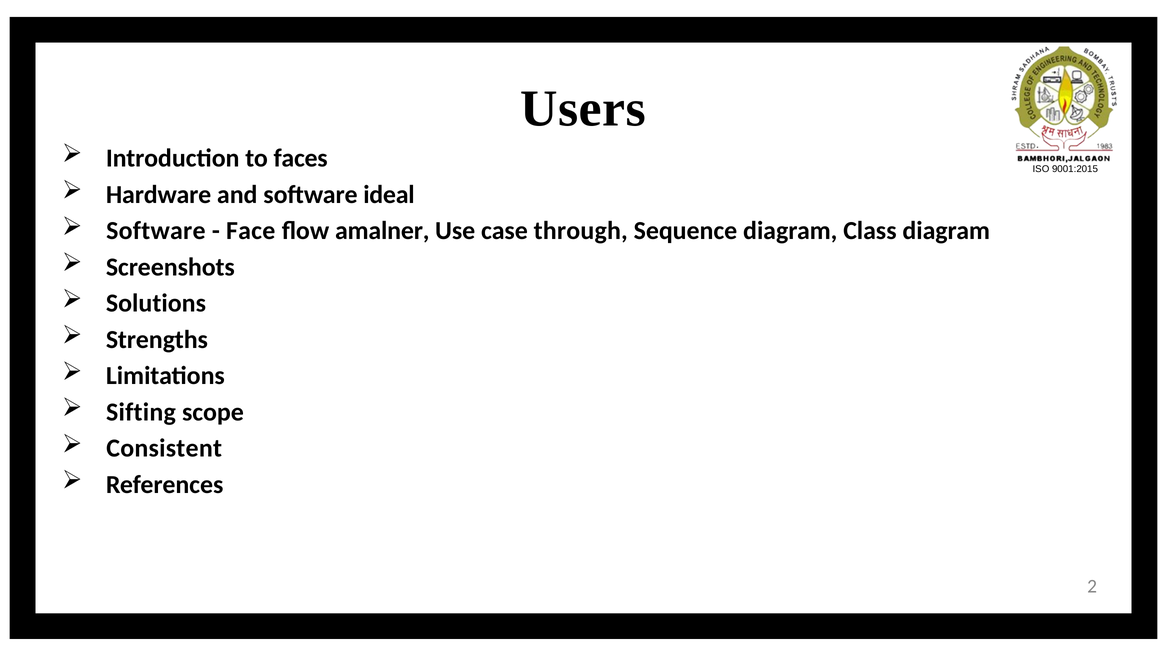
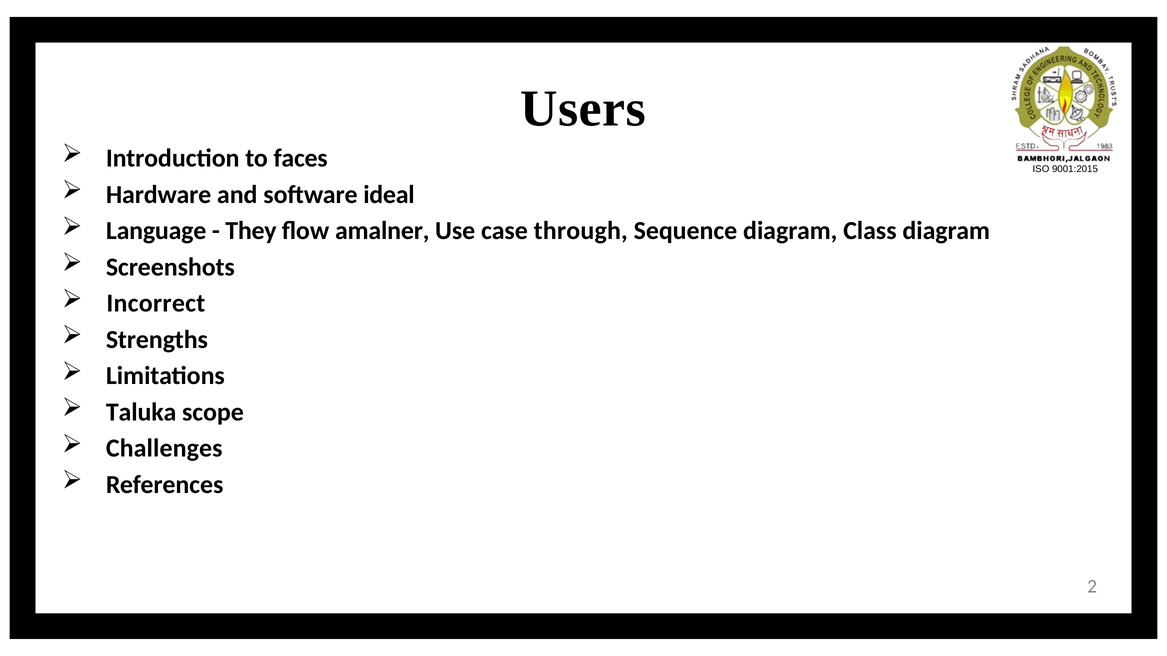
Software at (156, 231): Software -> Language
Face: Face -> They
Solutions: Solutions -> Incorrect
Sifting: Sifting -> Taluka
Consistent: Consistent -> Challenges
